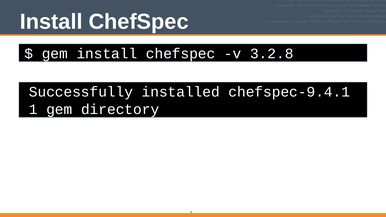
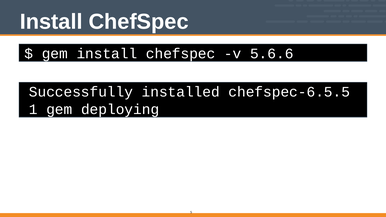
3.2.8: 3.2.8 -> 5.6.6
chefspec-9.4.1: chefspec-9.4.1 -> chefspec-6.5.5
directory: directory -> deploying
